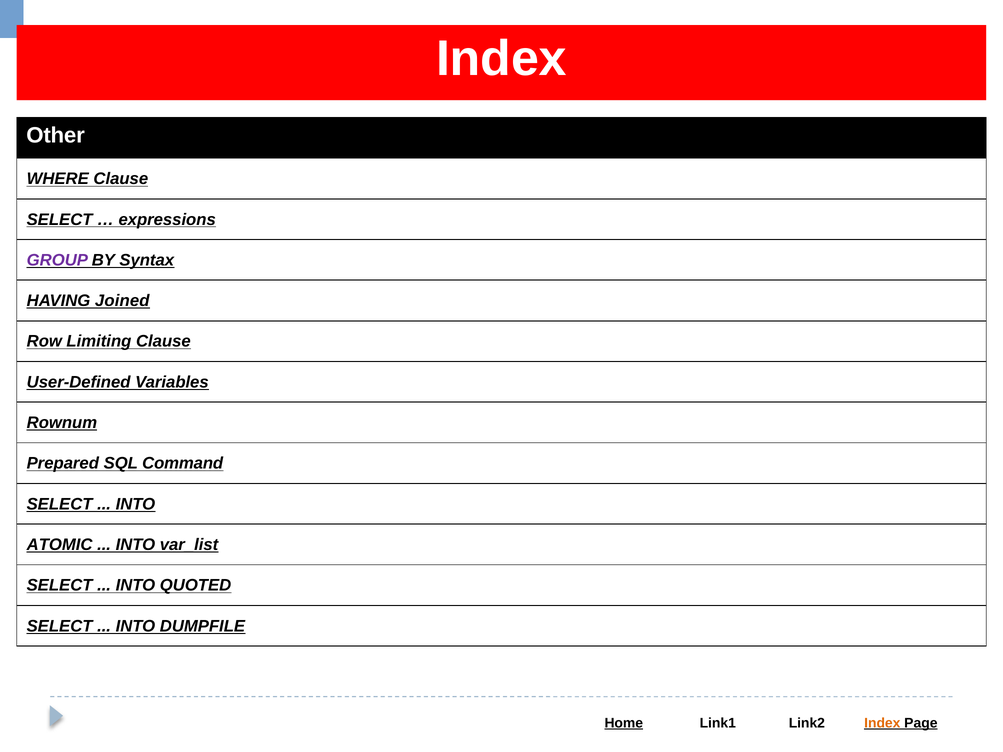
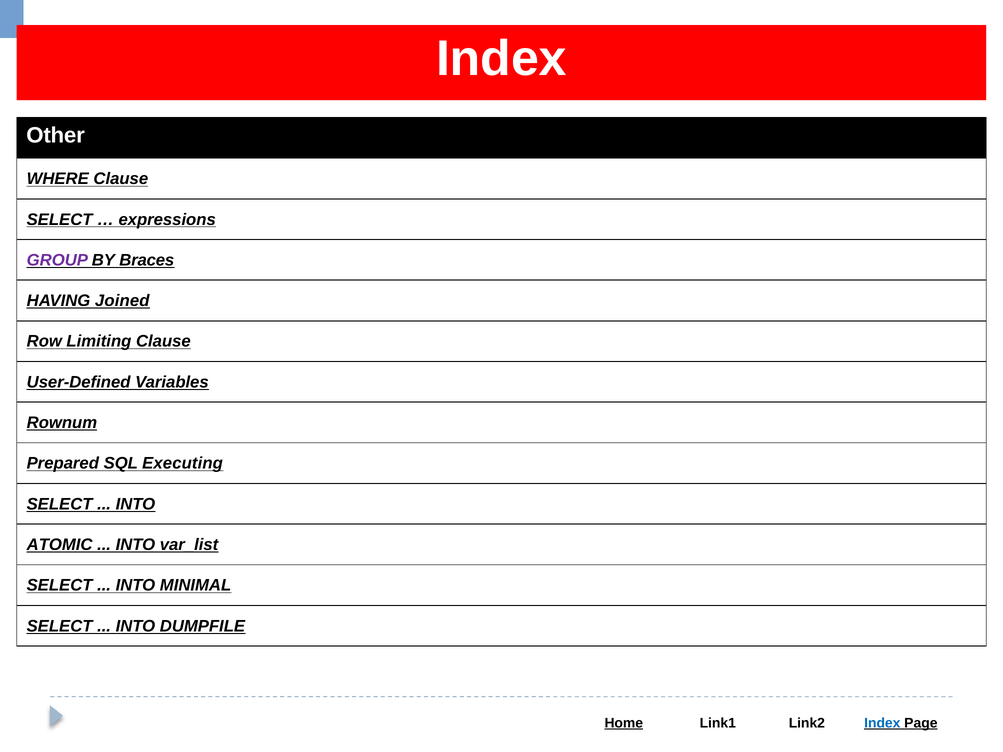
Syntax: Syntax -> Braces
Command: Command -> Executing
QUOTED: QUOTED -> MINIMAL
Index at (882, 723) colour: orange -> blue
